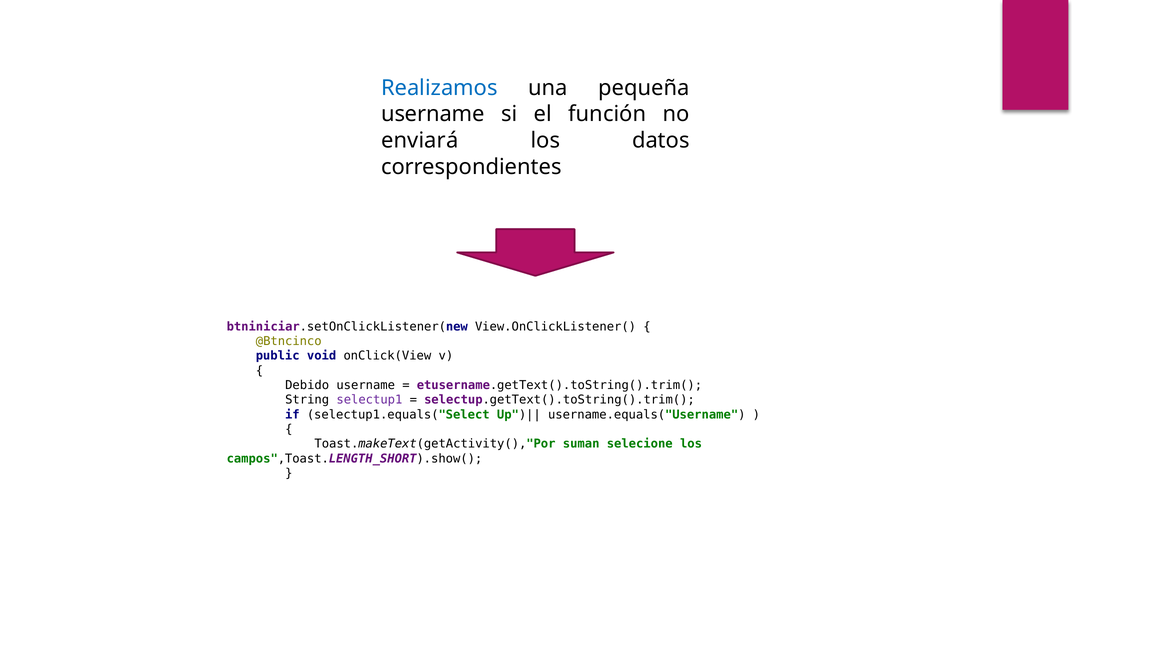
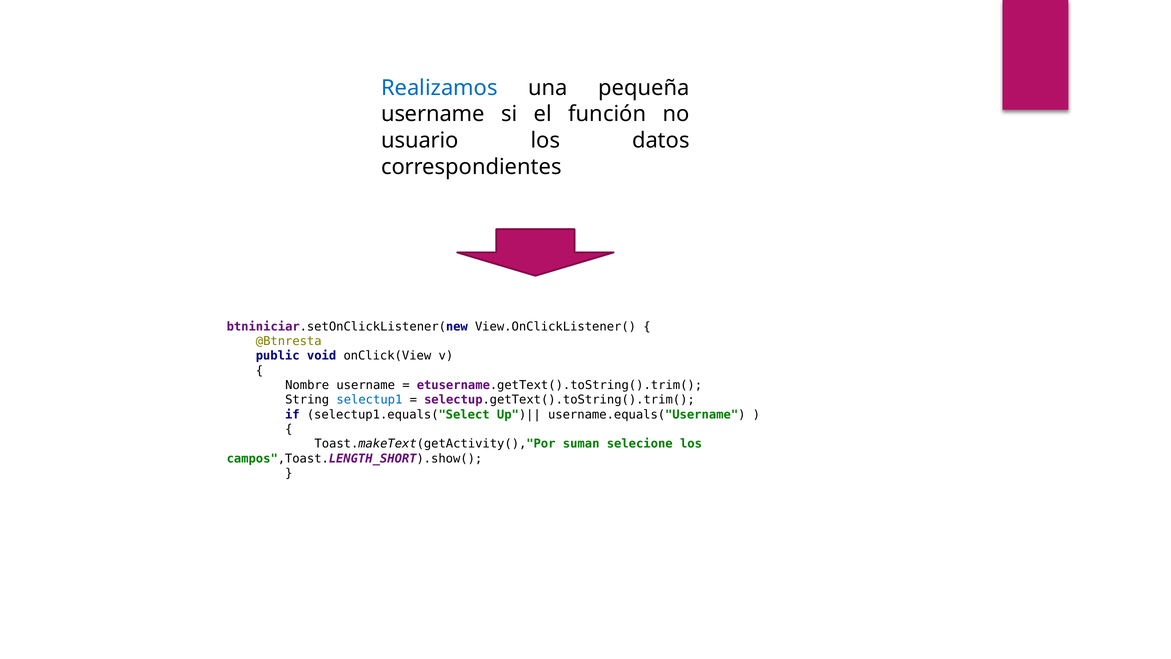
enviará: enviará -> usuario
@Btncinco: @Btncinco -> @Btnresta
Debido: Debido -> Nombre
selectup1 colour: purple -> blue
